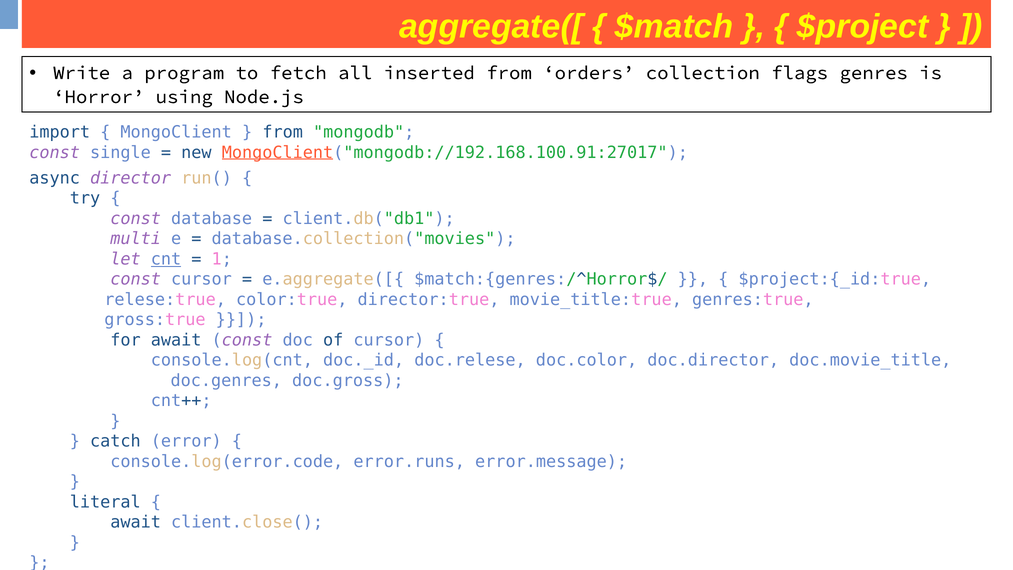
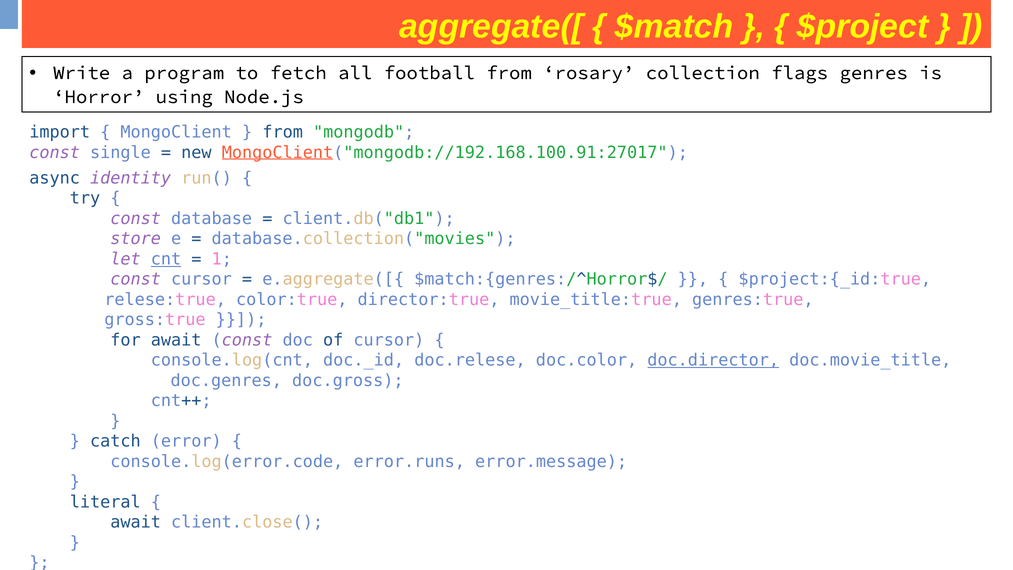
inserted: inserted -> football
orders: orders -> rosary
director: director -> identity
multi: multi -> store
doc.director underline: none -> present
